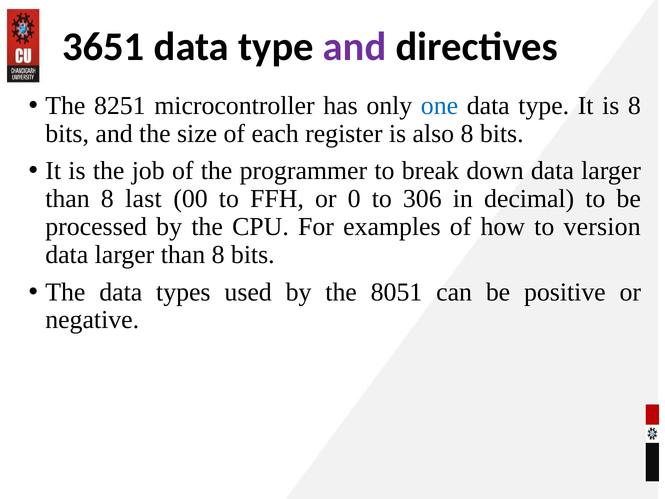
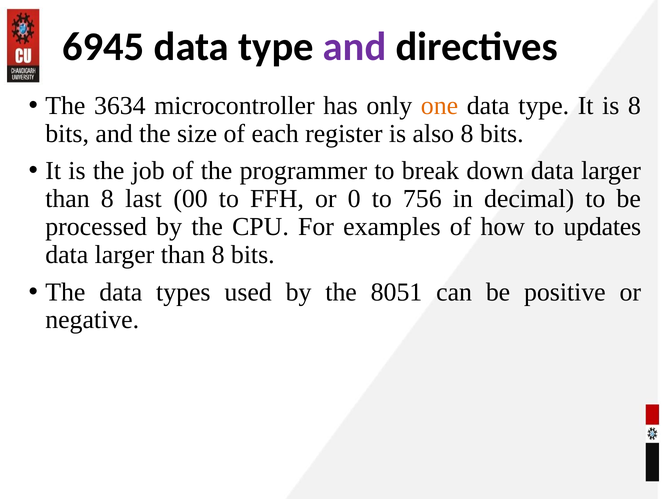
3651: 3651 -> 6945
8251: 8251 -> 3634
one colour: blue -> orange
306: 306 -> 756
version: version -> updates
